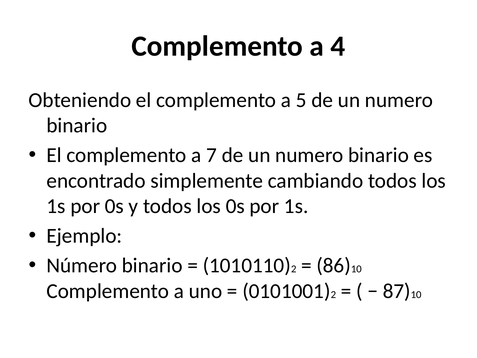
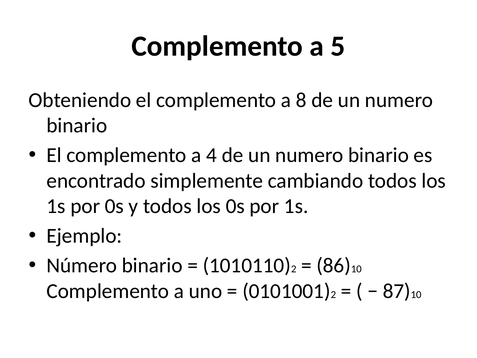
4: 4 -> 5
5: 5 -> 8
7: 7 -> 4
